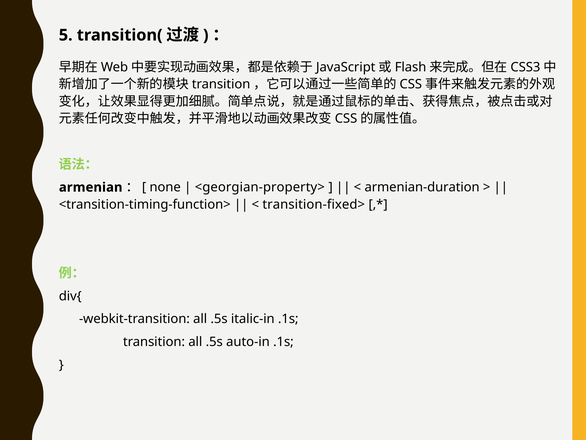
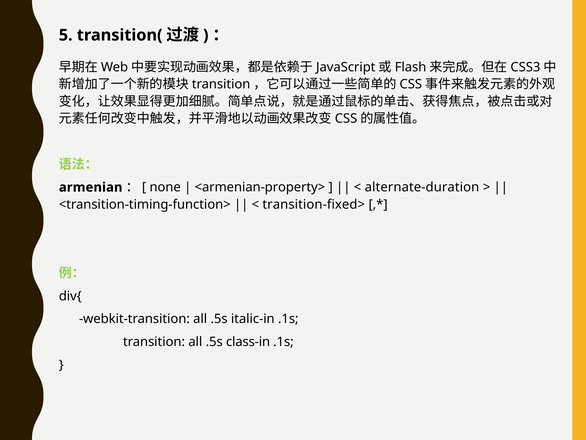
<georgian-property>: <georgian-property> -> <armenian-property>
armenian-duration: armenian-duration -> alternate-duration
auto-in: auto-in -> class-in
